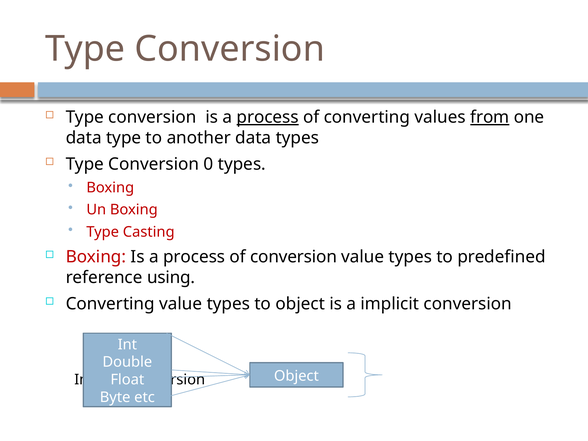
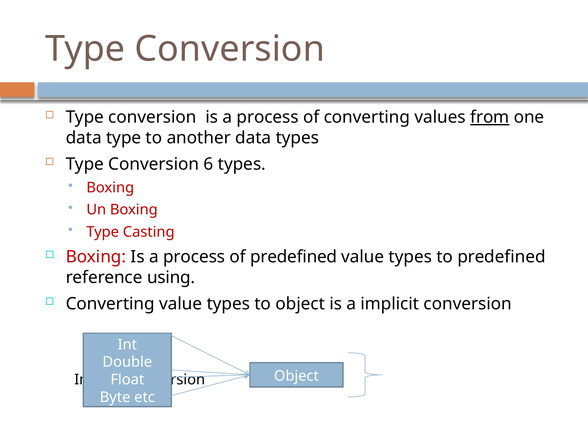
process at (268, 117) underline: present -> none
0: 0 -> 6
of conversion: conversion -> predefined
